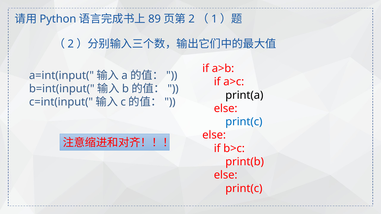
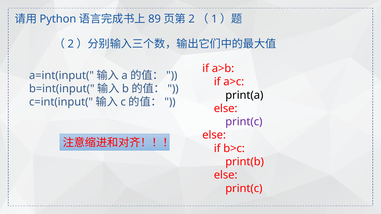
print(c at (244, 122) colour: blue -> purple
